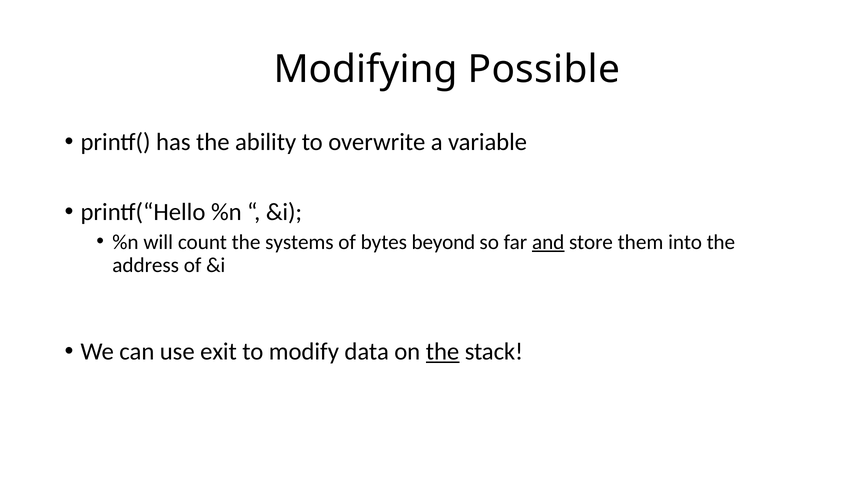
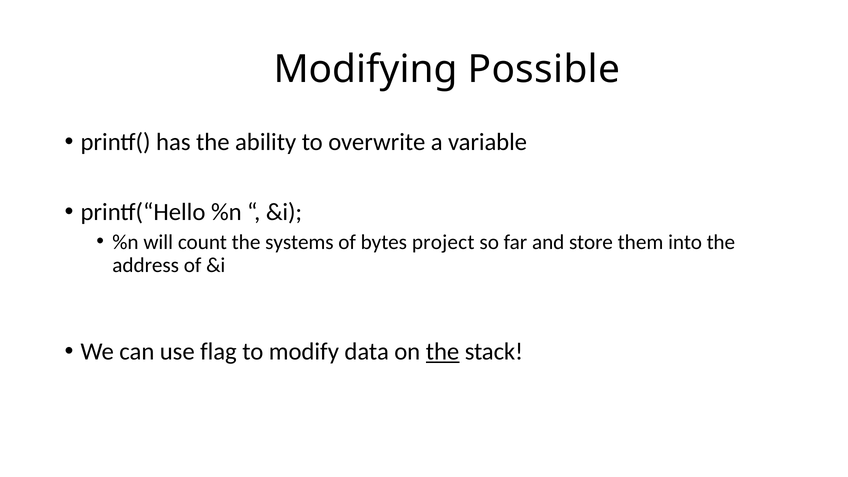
beyond: beyond -> project
and underline: present -> none
exit: exit -> flag
